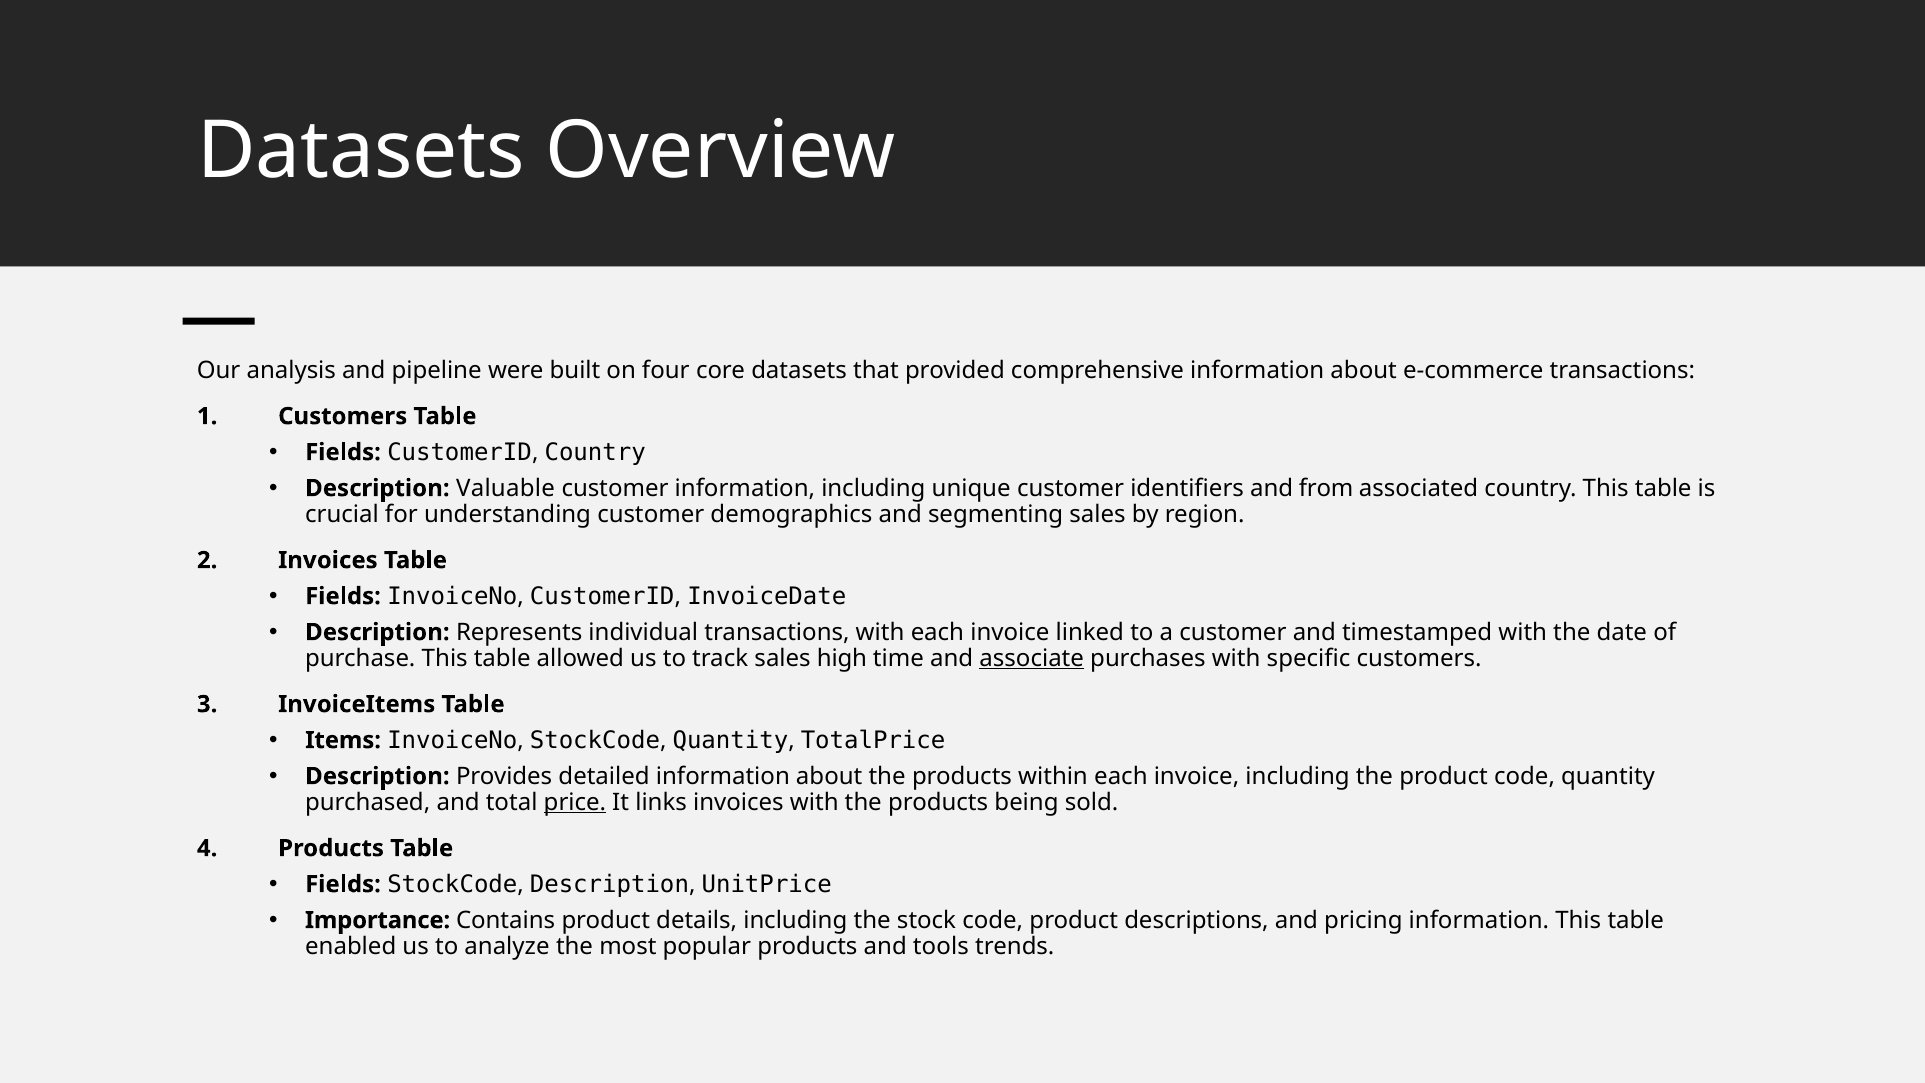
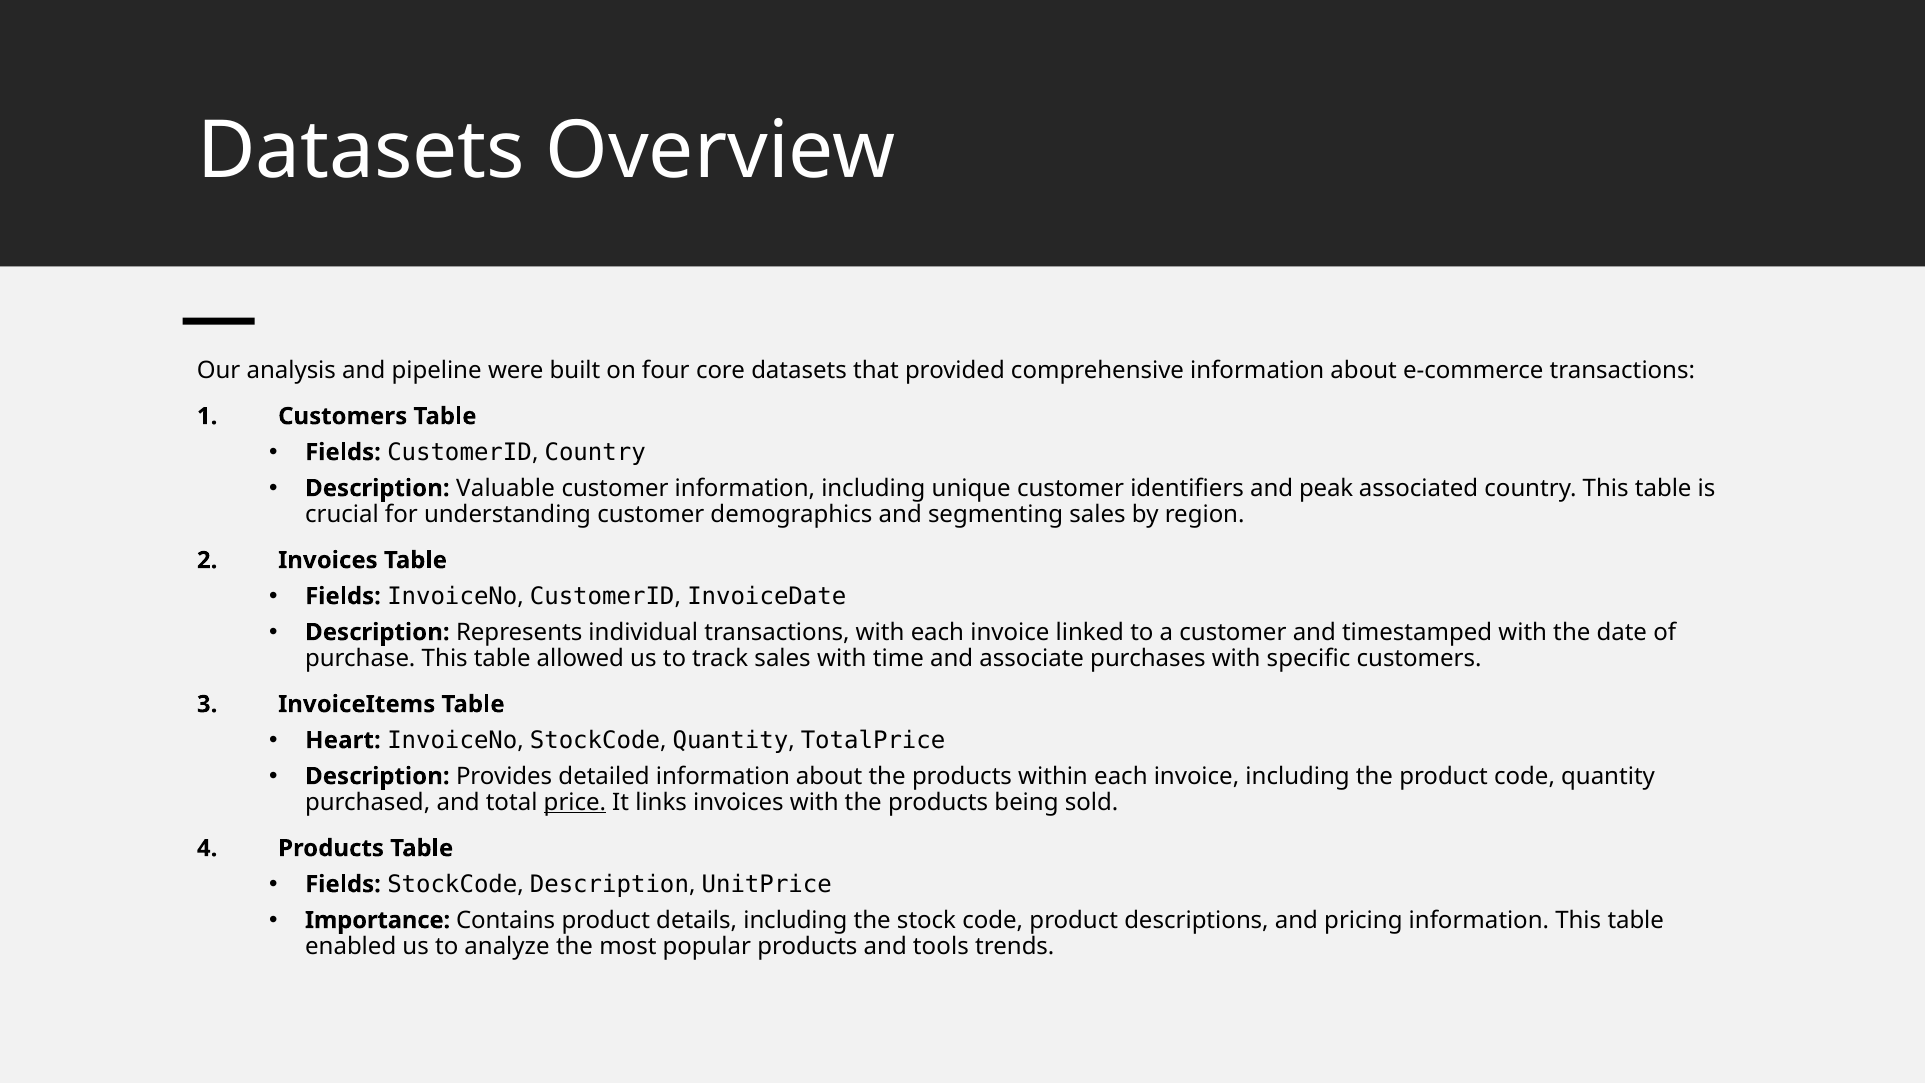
from: from -> peak
sales high: high -> with
associate underline: present -> none
Items: Items -> Heart
